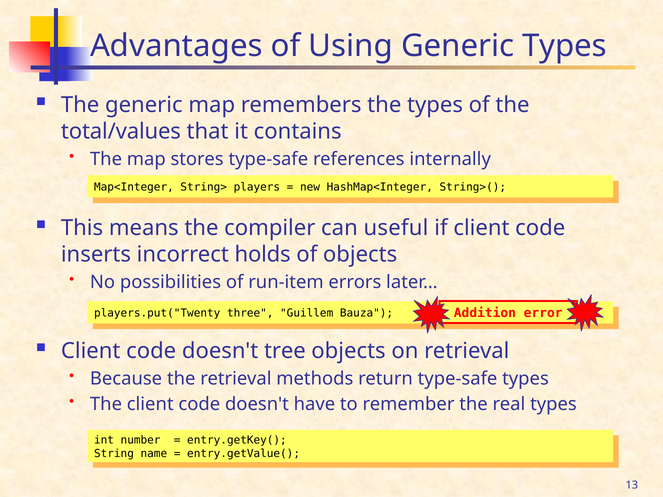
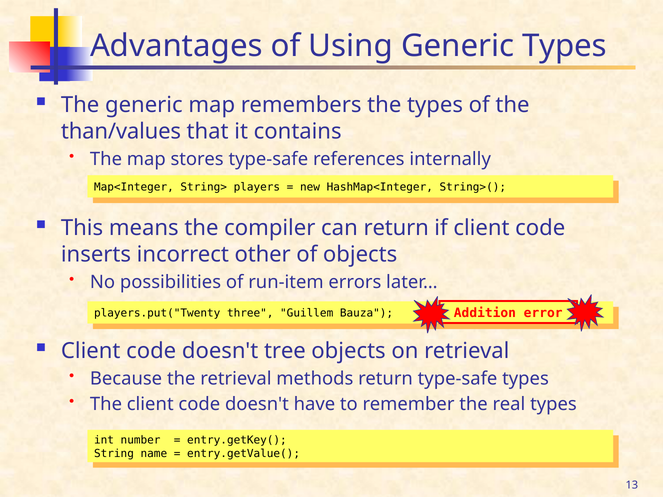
total/values: total/values -> than/values
can useful: useful -> return
holds: holds -> other
